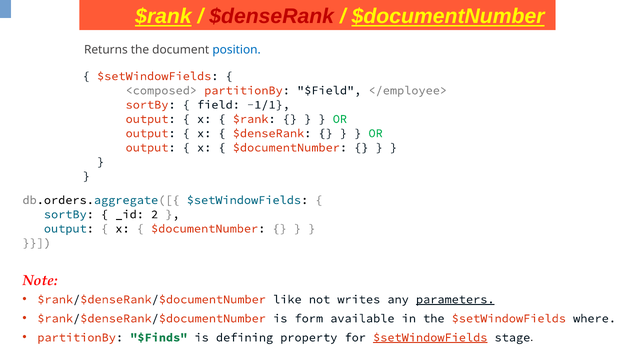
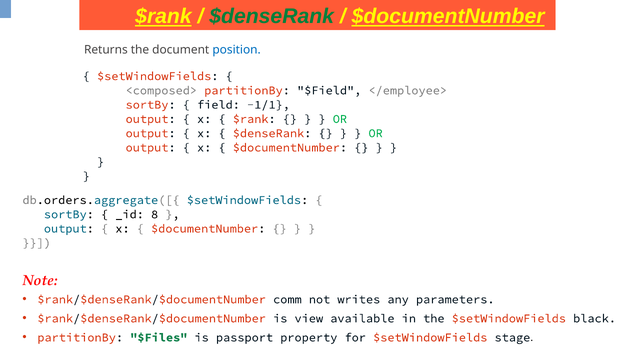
$denseRank at (272, 17) colour: red -> green
2: 2 -> 8
like: like -> comm
parameters underline: present -> none
form: form -> view
where: where -> black
$Finds: $Finds -> $Files
defining: defining -> passport
$setWindowFields at (430, 338) underline: present -> none
